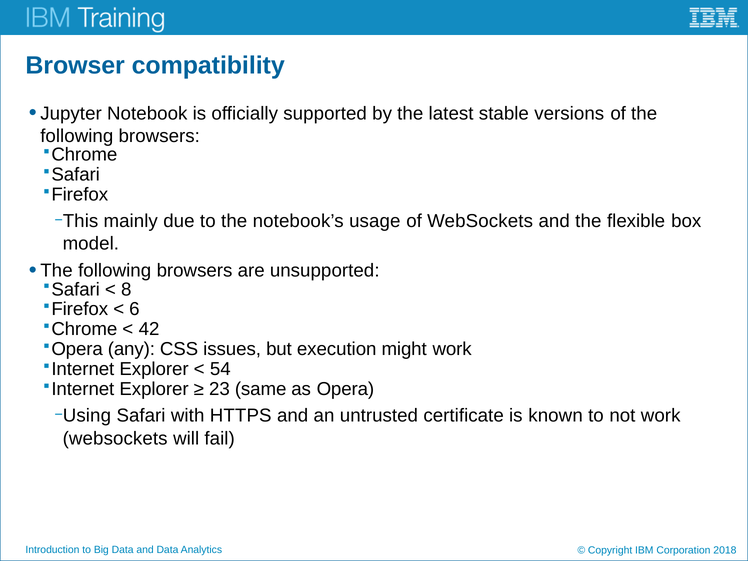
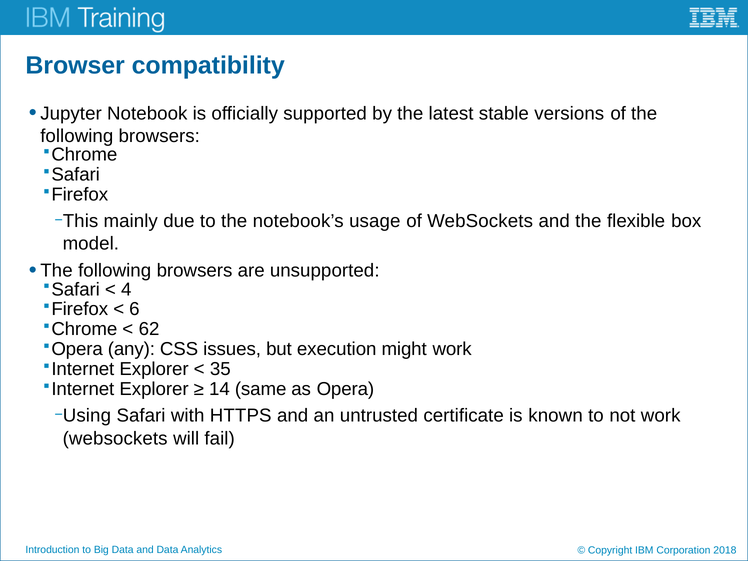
8: 8 -> 4
42: 42 -> 62
54: 54 -> 35
23: 23 -> 14
